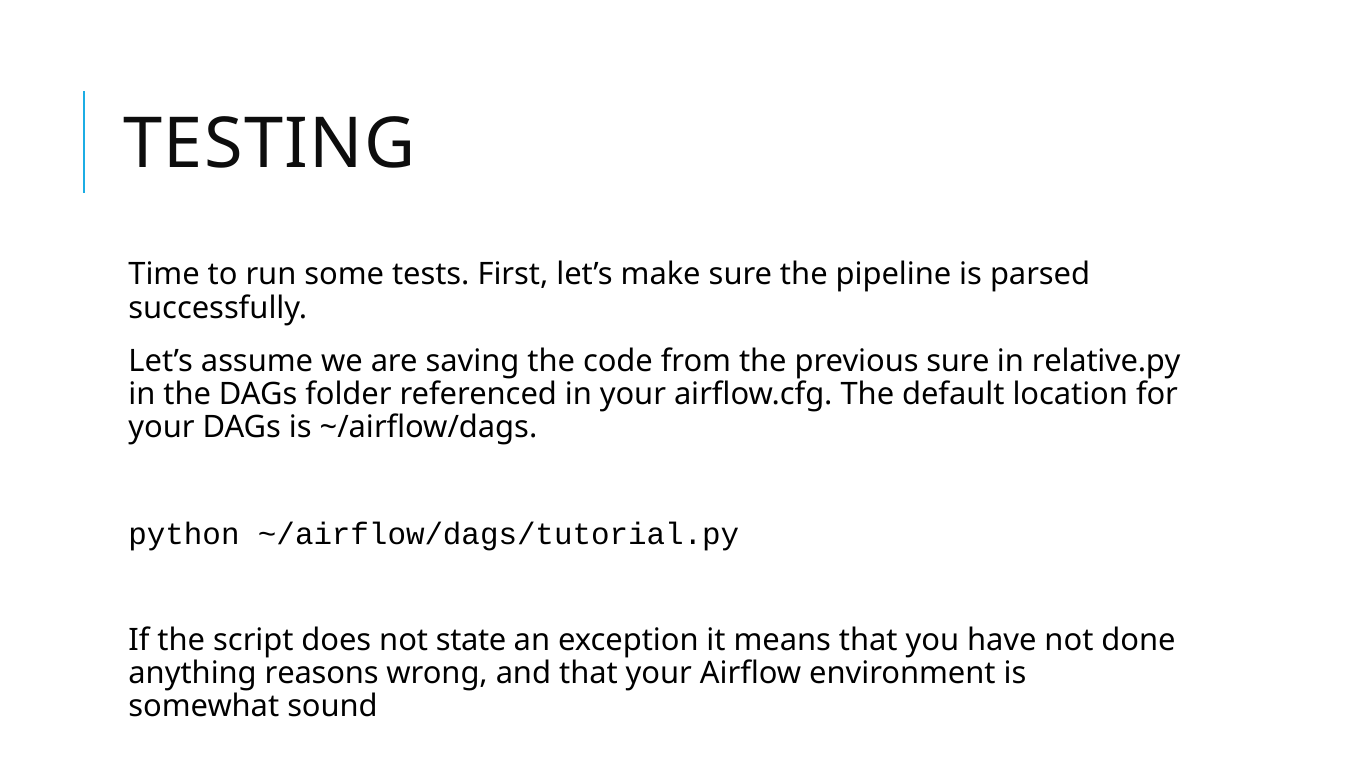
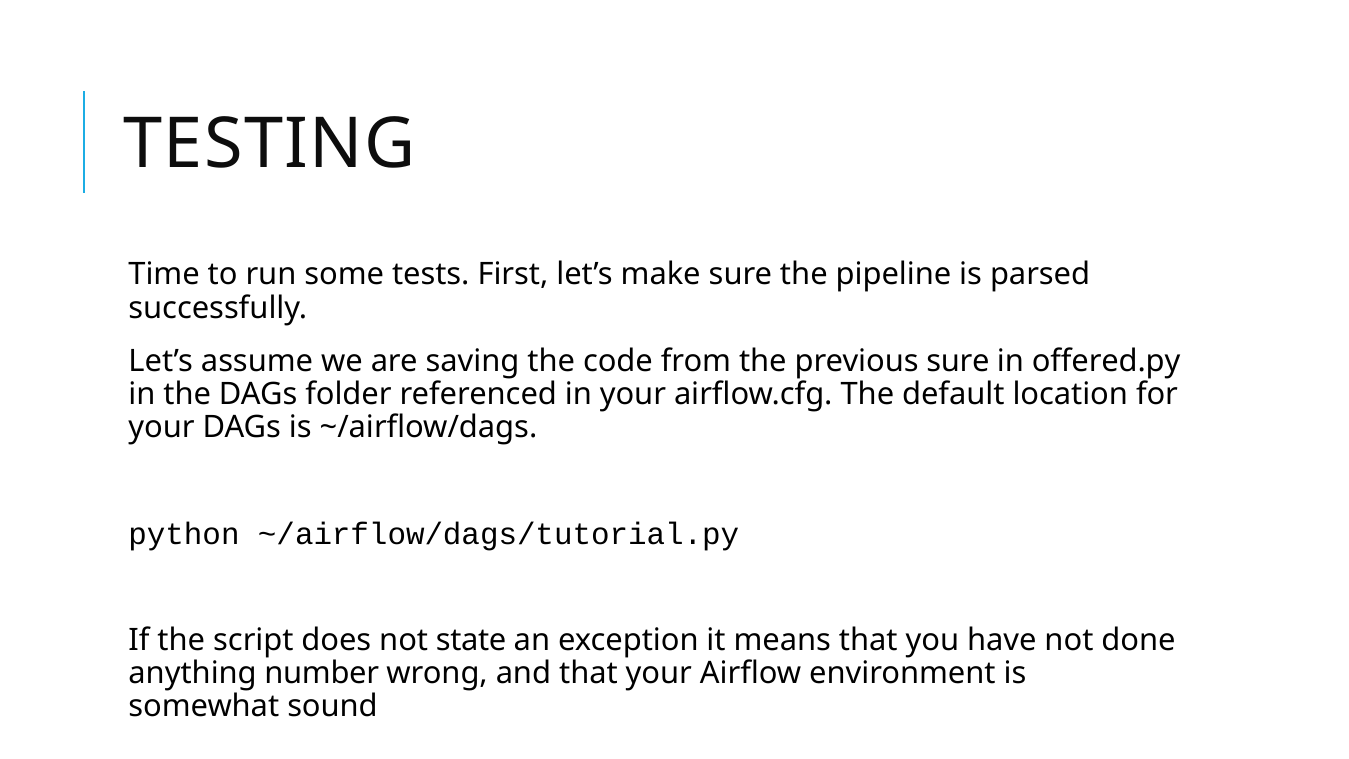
relative.py: relative.py -> offered.py
reasons: reasons -> number
